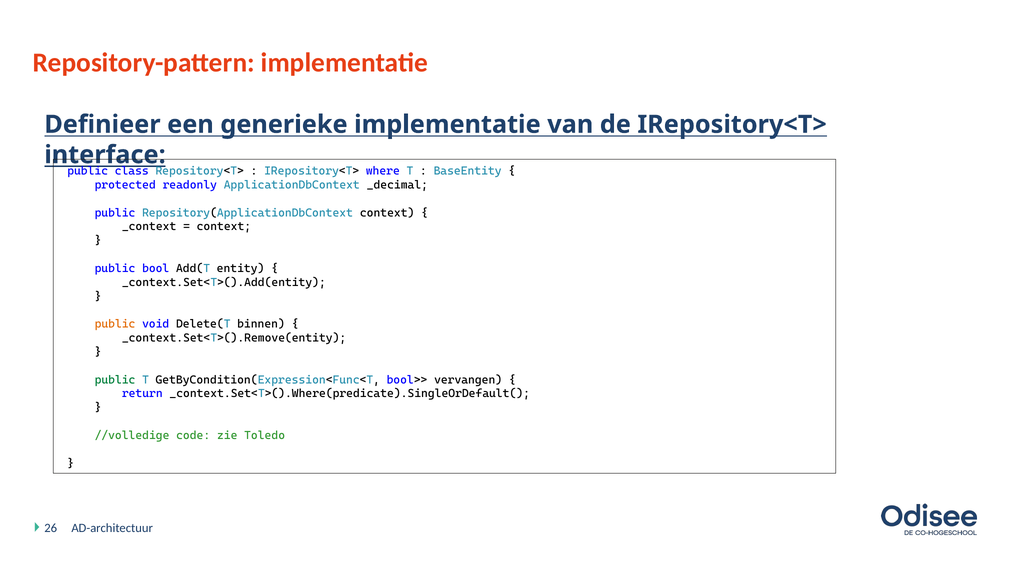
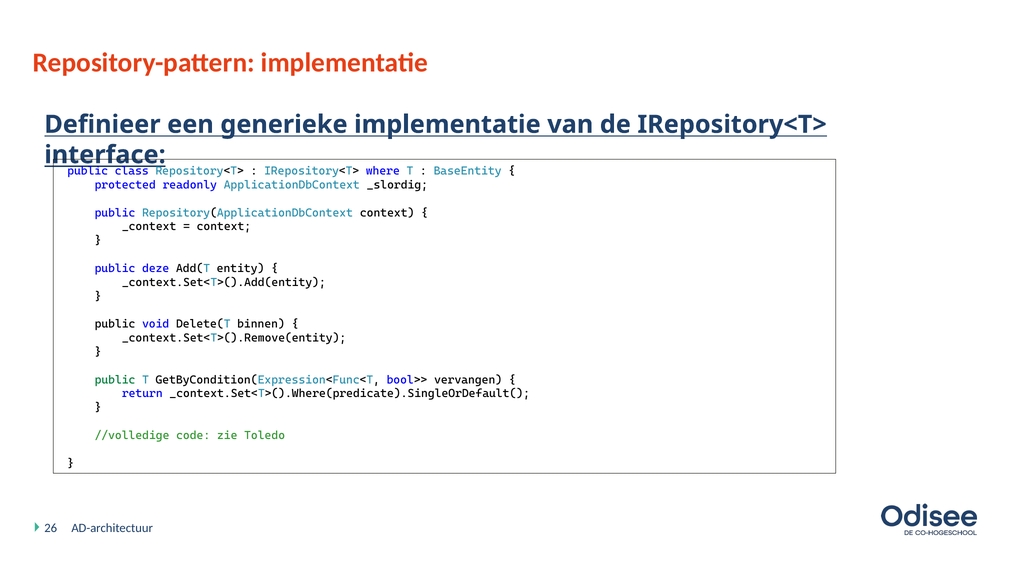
_decimal: _decimal -> _slordig
bool: bool -> deze
public at (115, 324) colour: orange -> black
